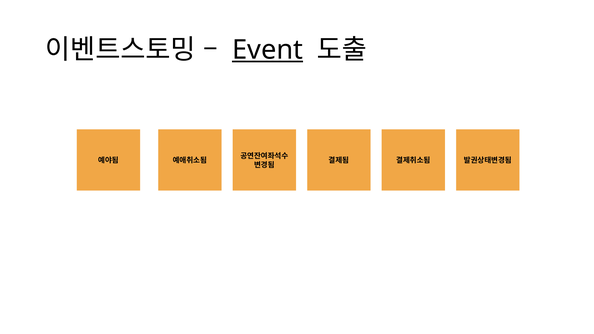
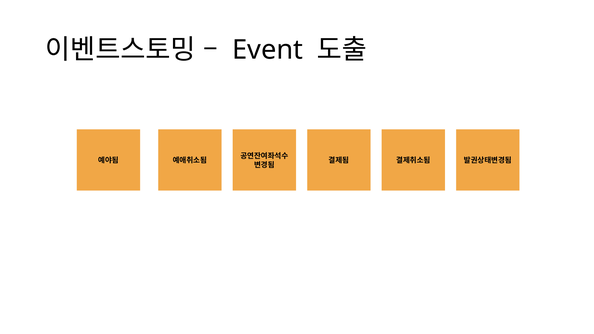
Event underline: present -> none
